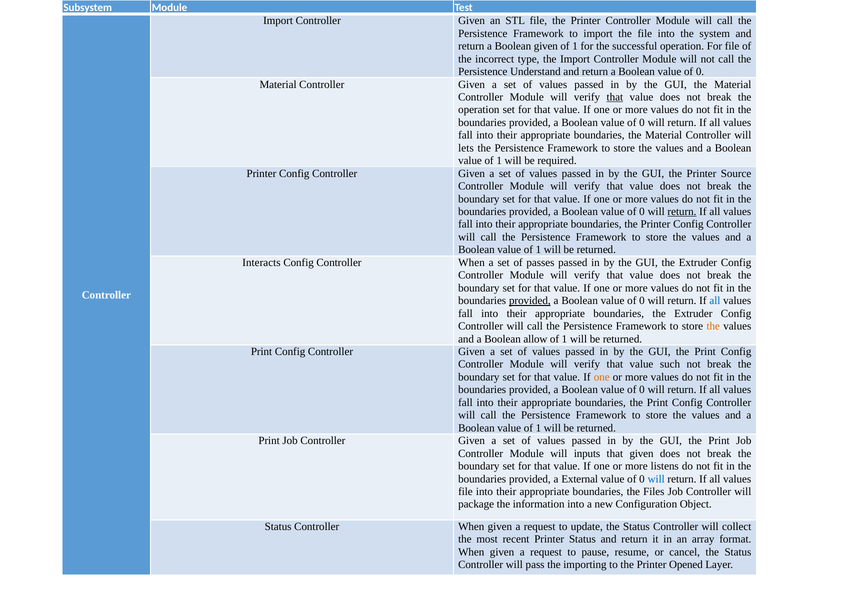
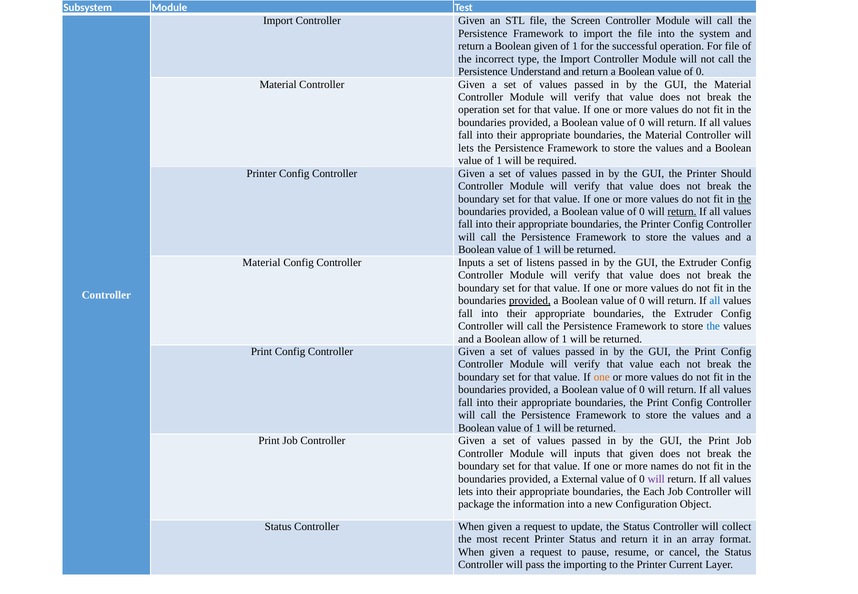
file the Printer: Printer -> Screen
that at (615, 97) underline: present -> none
Source: Source -> Should
the at (745, 199) underline: none -> present
Interacts at (261, 263): Interacts -> Material
Config Controller When: When -> Inputs
passes: passes -> listens
the at (713, 326) colour: orange -> blue
value such: such -> each
listens: listens -> names
will at (656, 479) colour: blue -> purple
file at (465, 492): file -> lets
the Files: Files -> Each
Opened: Opened -> Current
